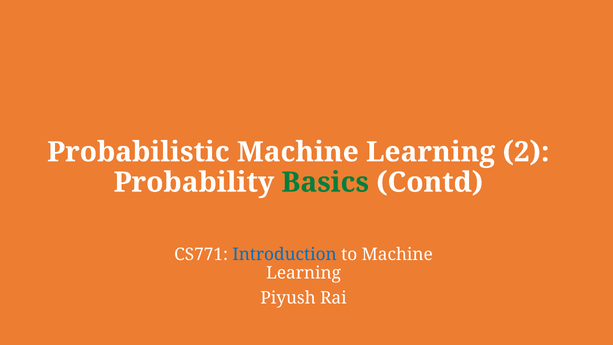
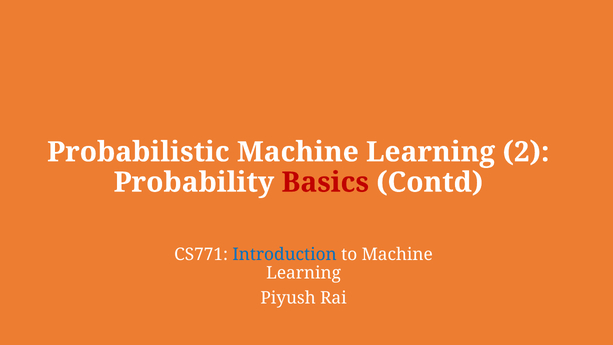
Basics colour: green -> red
